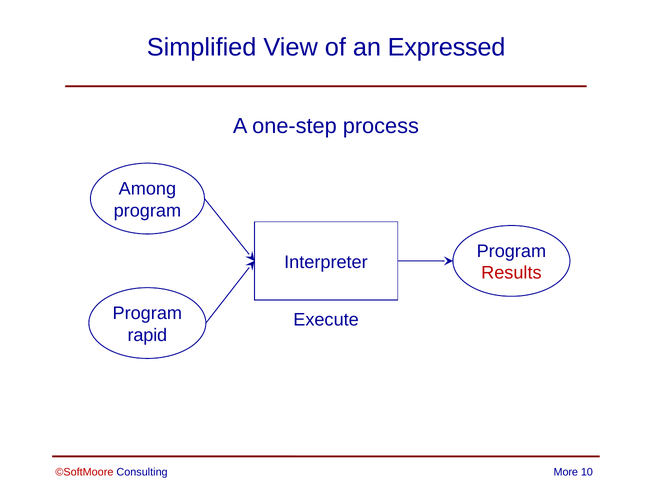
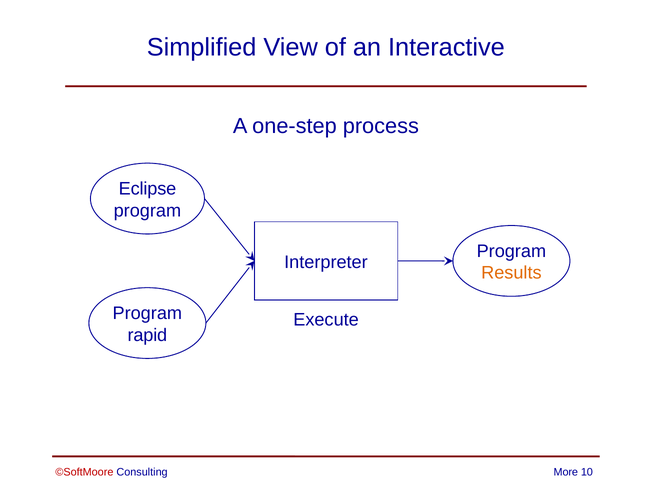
Expressed: Expressed -> Interactive
Among: Among -> Eclipse
Results colour: red -> orange
